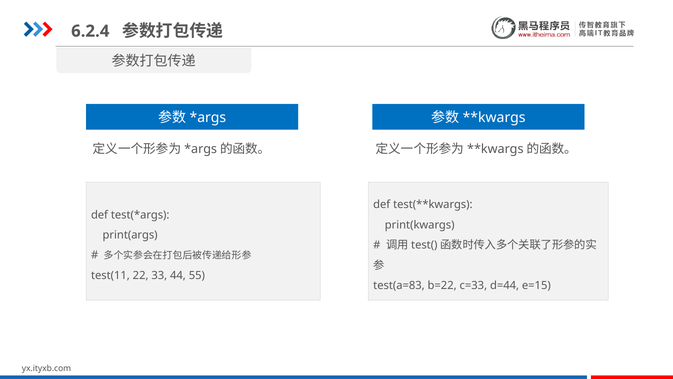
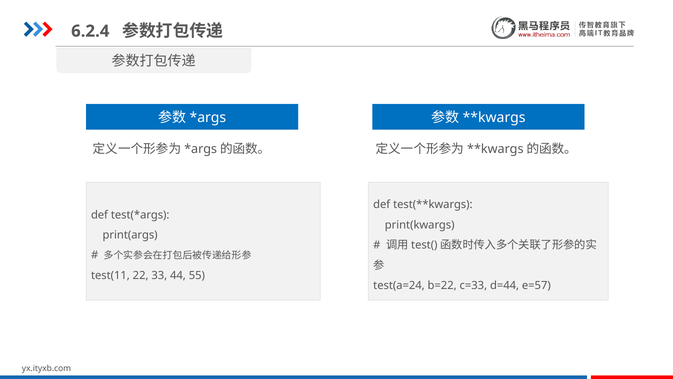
test(a=83: test(a=83 -> test(a=24
e=15: e=15 -> e=57
